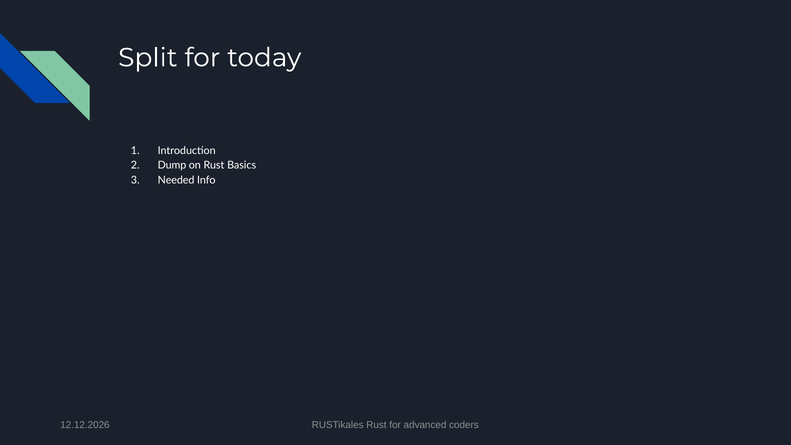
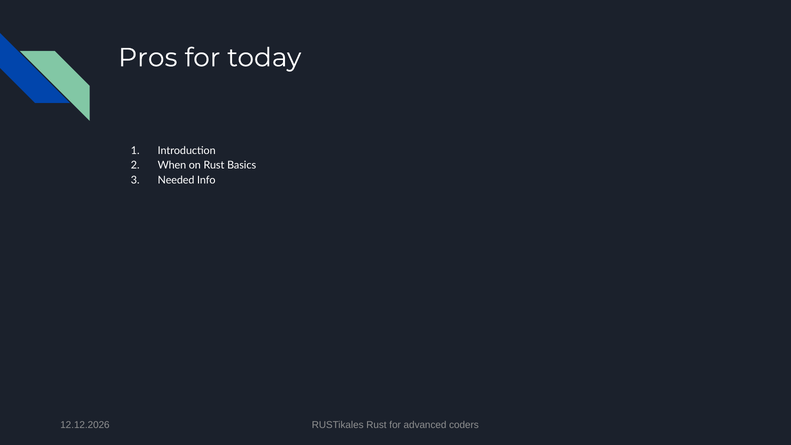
Split: Split -> Pros
Dump: Dump -> When
